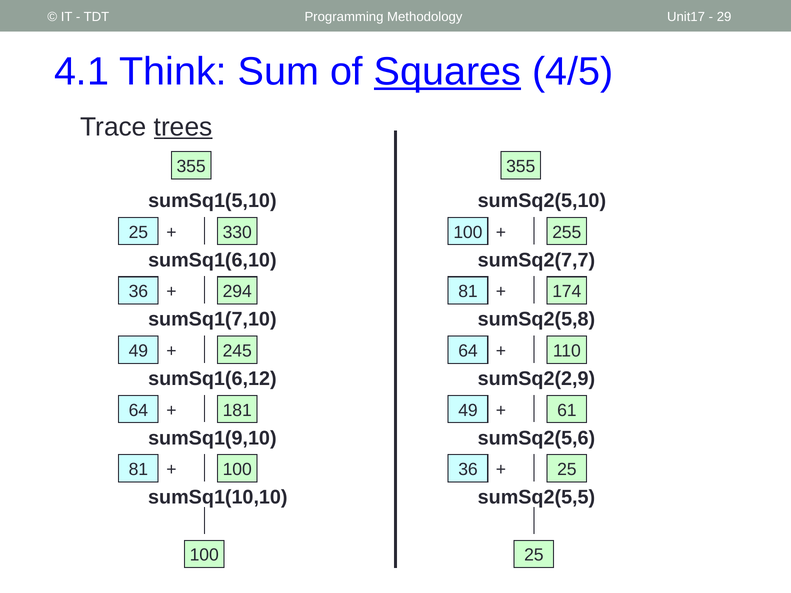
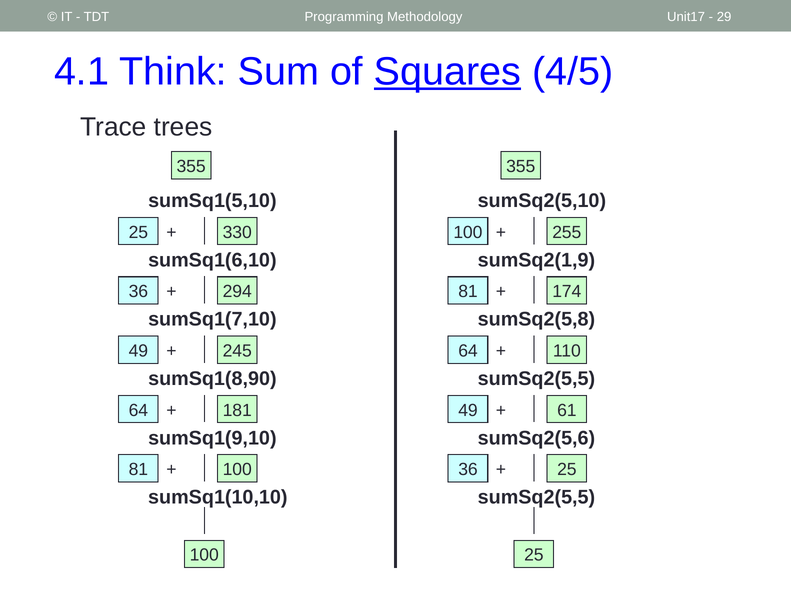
trees underline: present -> none
sumSq2(7,7: sumSq2(7,7 -> sumSq2(1,9
sumSq1(6,12: sumSq1(6,12 -> sumSq1(8,90
sumSq2(2,9 at (536, 379): sumSq2(2,9 -> sumSq2(5,5
